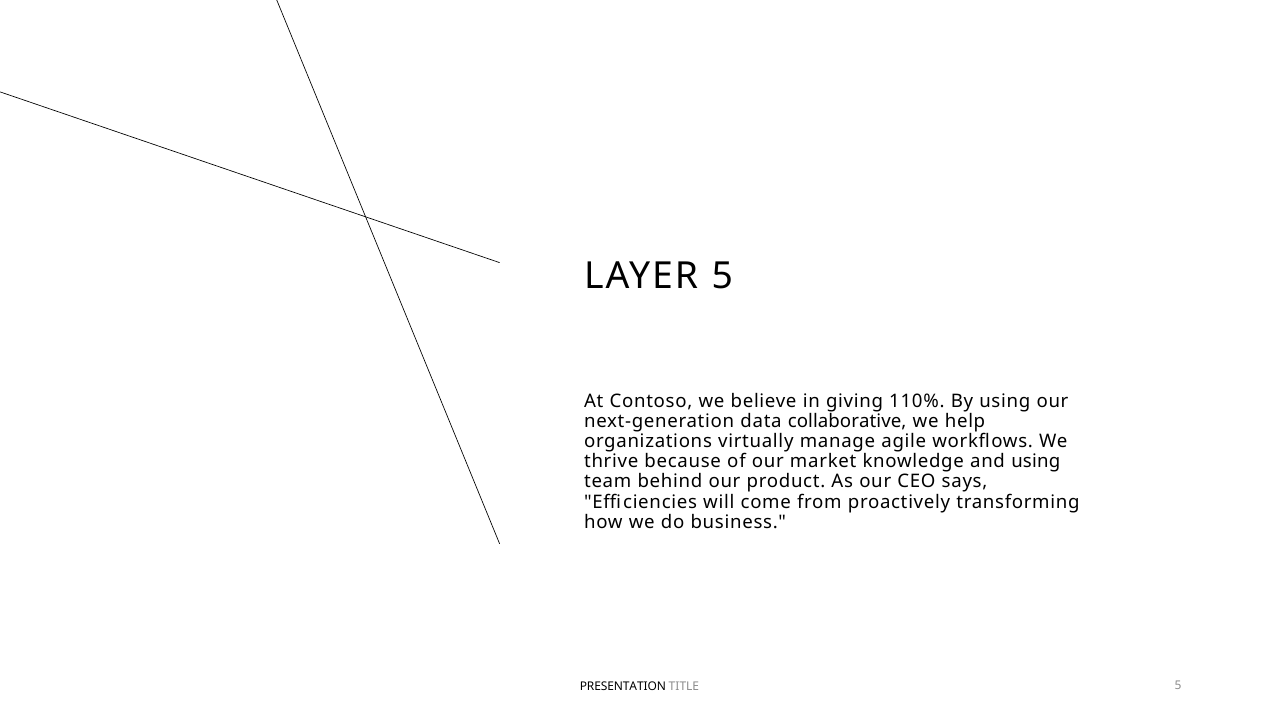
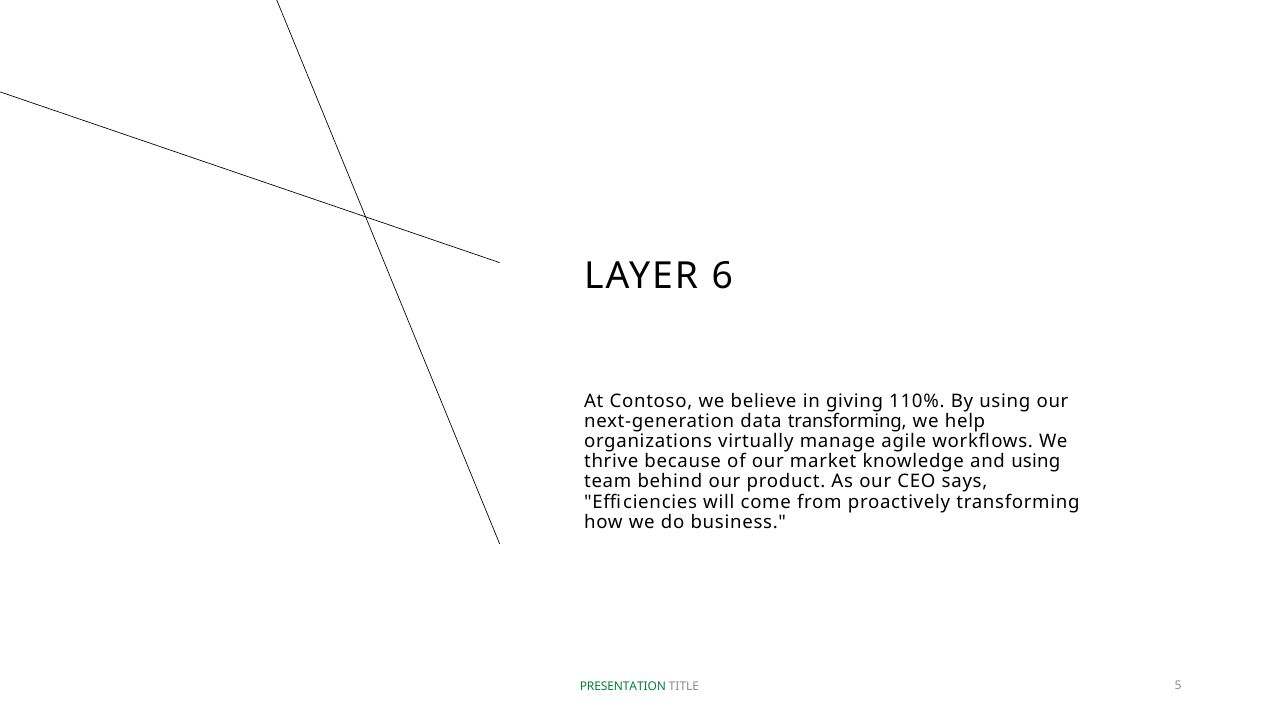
LAYER 5: 5 -> 6
data collaborative: collaborative -> transforming
PRESENTATION colour: black -> green
